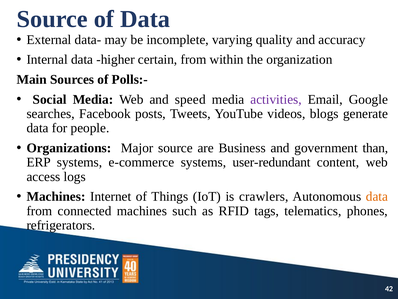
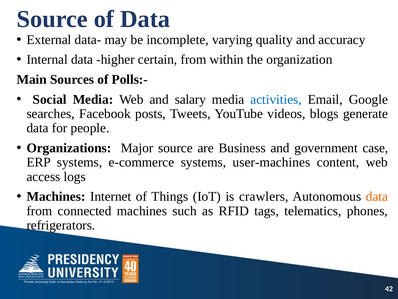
speed: speed -> salary
activities colour: purple -> blue
than: than -> case
user-redundant: user-redundant -> user-machines
